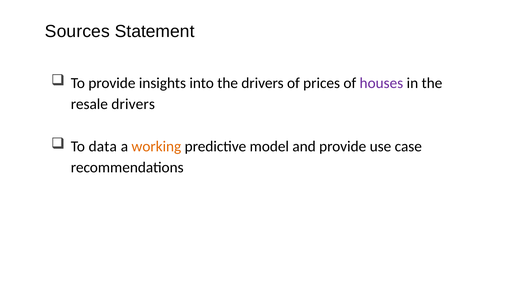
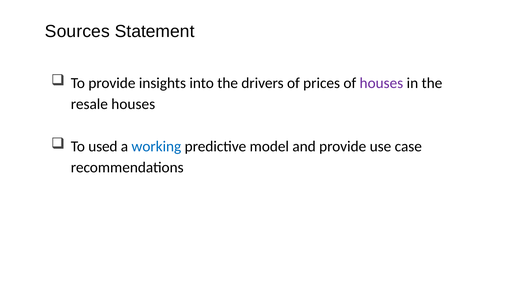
resale drivers: drivers -> houses
data: data -> used
working colour: orange -> blue
